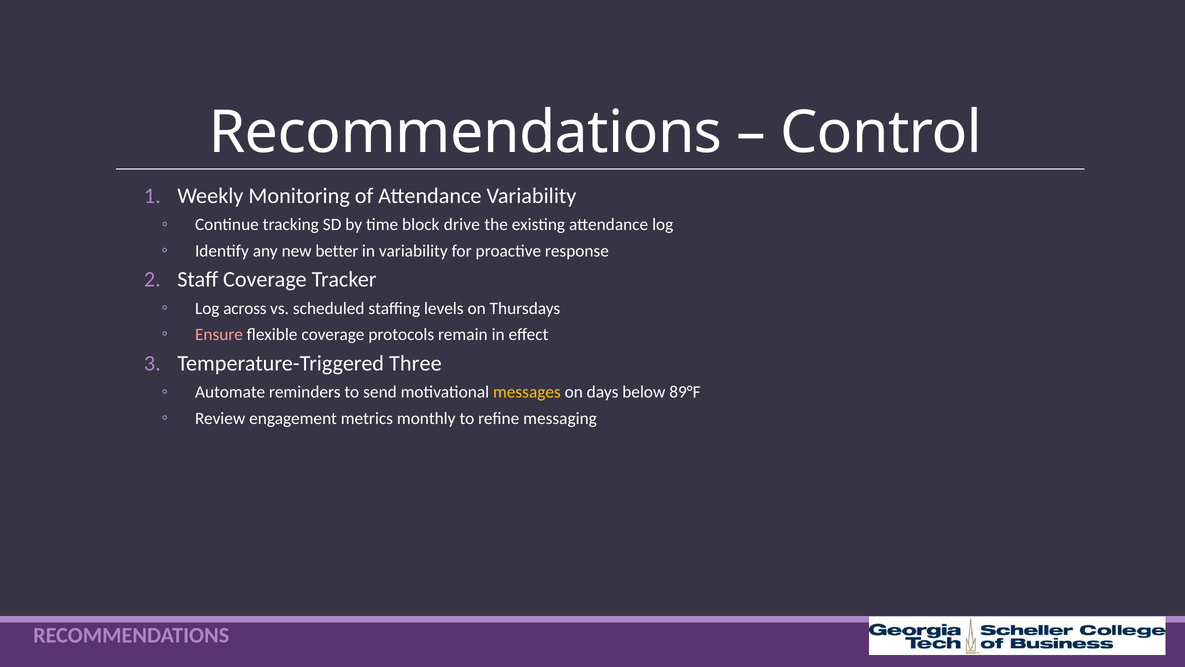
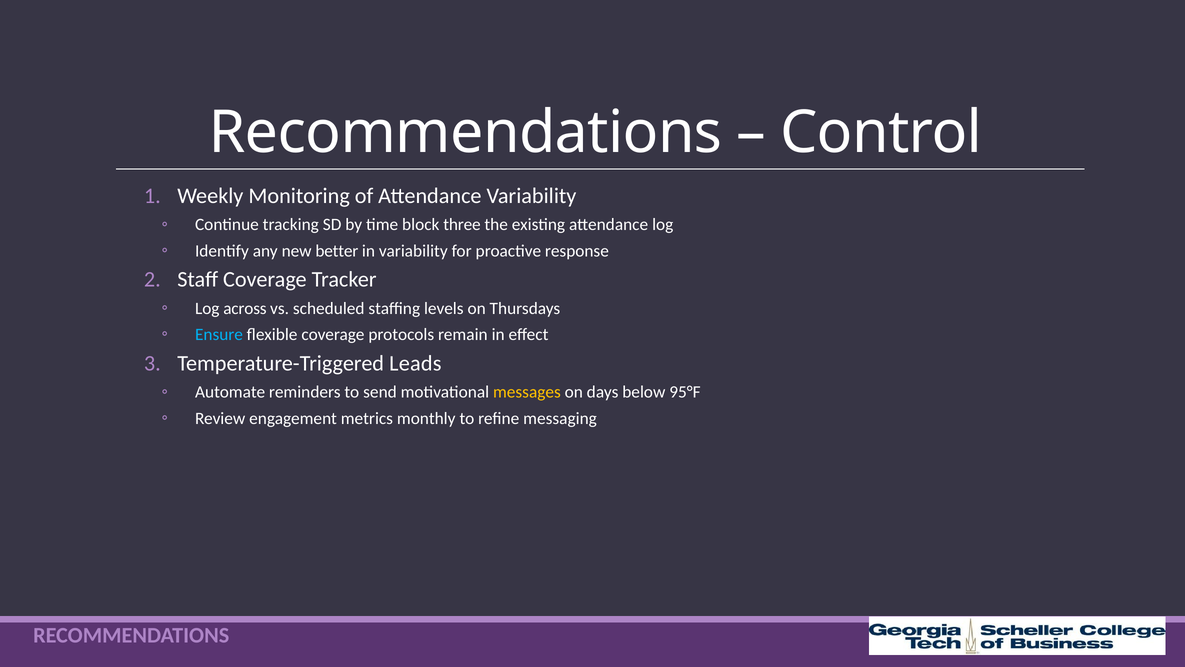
drive: drive -> three
Ensure colour: pink -> light blue
Three: Three -> Leads
89°F: 89°F -> 95°F
